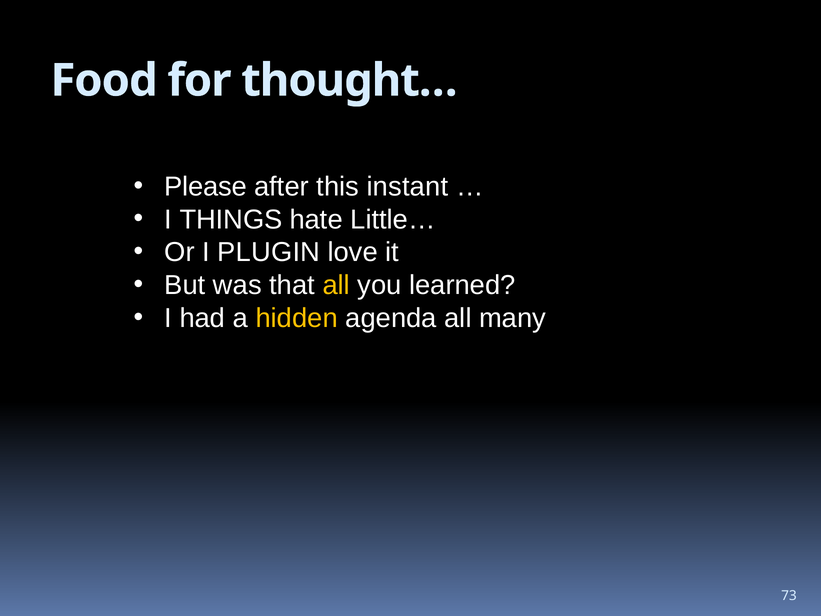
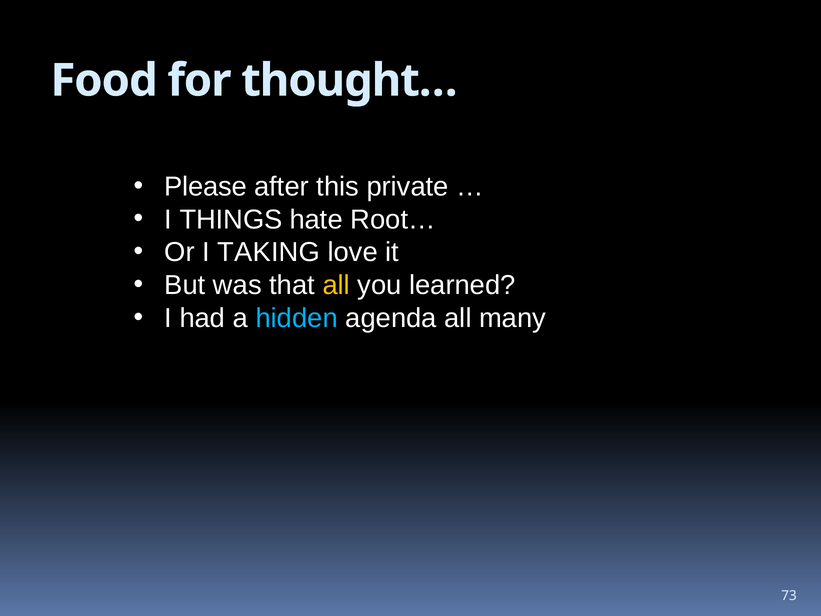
instant: instant -> private
Little…: Little… -> Root…
PLUGIN: PLUGIN -> TAKING
hidden colour: yellow -> light blue
